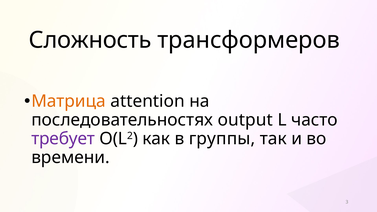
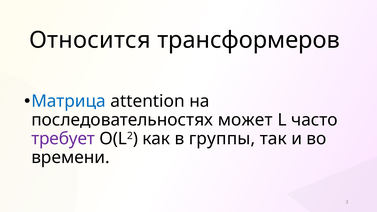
Сложность: Сложность -> Относится
Матрица colour: orange -> blue
output: output -> может
